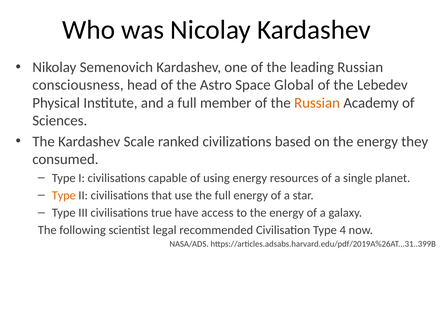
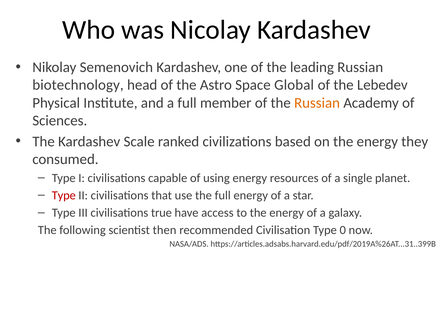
consciousness: consciousness -> biotechnology
Type at (64, 196) colour: orange -> red
legal: legal -> then
4: 4 -> 0
